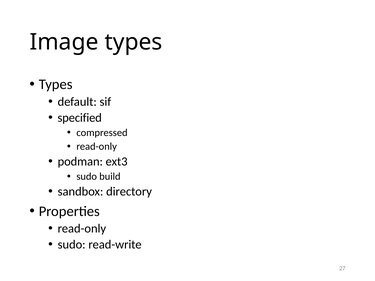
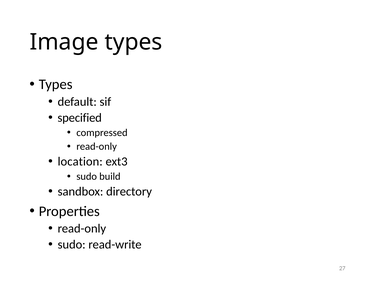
podman: podman -> location
